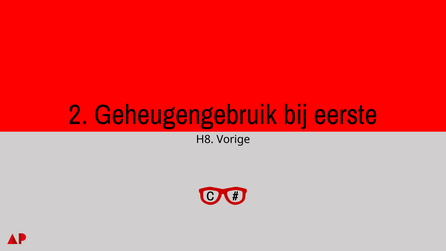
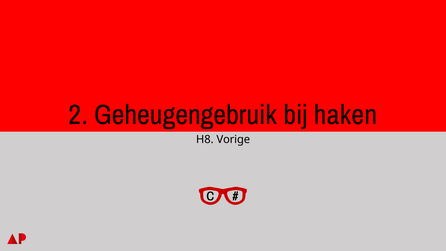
eerste: eerste -> haken
